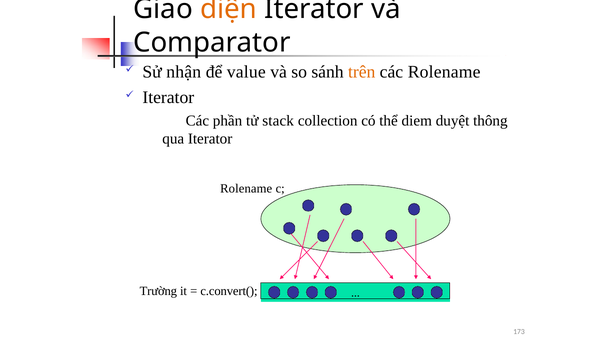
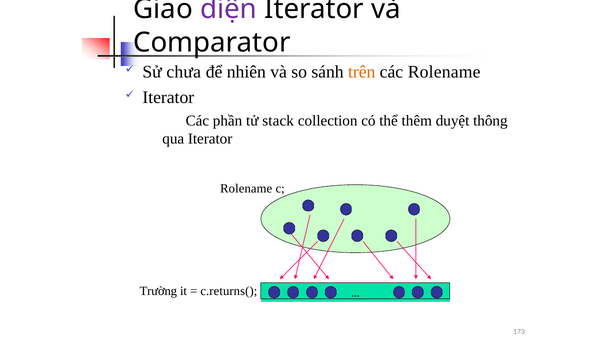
diện colour: orange -> purple
nhận: nhận -> chưa
value: value -> nhiên
diem: diem -> thêm
c.convert(: c.convert( -> c.returns(
